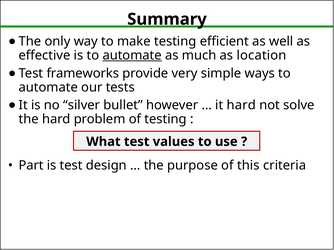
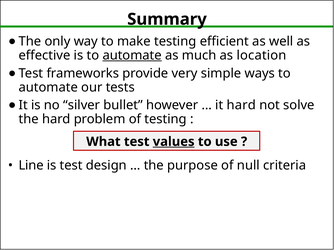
values underline: none -> present
Part: Part -> Line
this: this -> null
